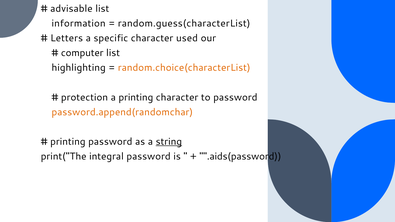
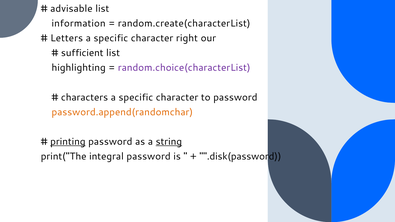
random.guess(characterList: random.guess(characterList -> random.create(characterList
used: used -> right
computer: computer -> sufficient
random.choice(characterList colour: orange -> purple
protection: protection -> characters
printing at (136, 97): printing -> specific
printing at (68, 142) underline: none -> present
.aids(password: .aids(password -> .disk(password
